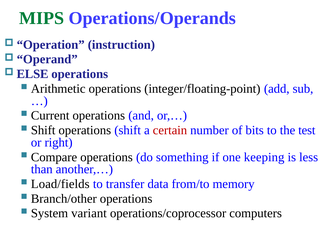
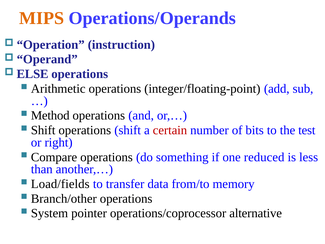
MIPS colour: green -> orange
Current: Current -> Method
keeping: keeping -> reduced
variant: variant -> pointer
computers: computers -> alternative
